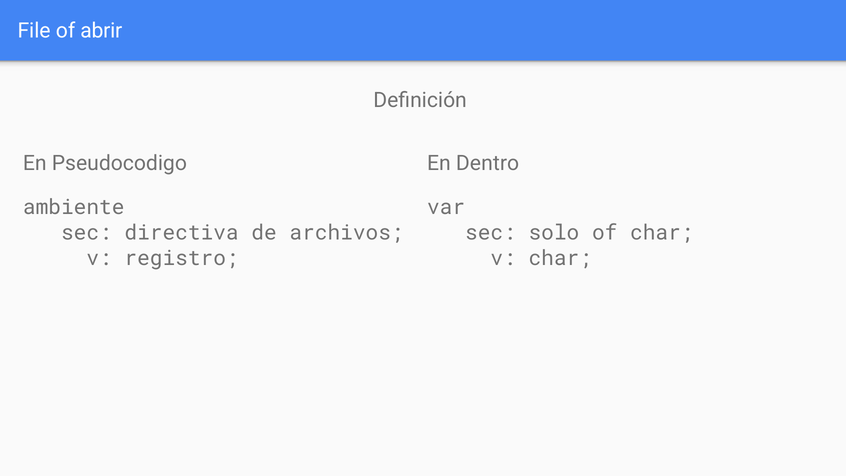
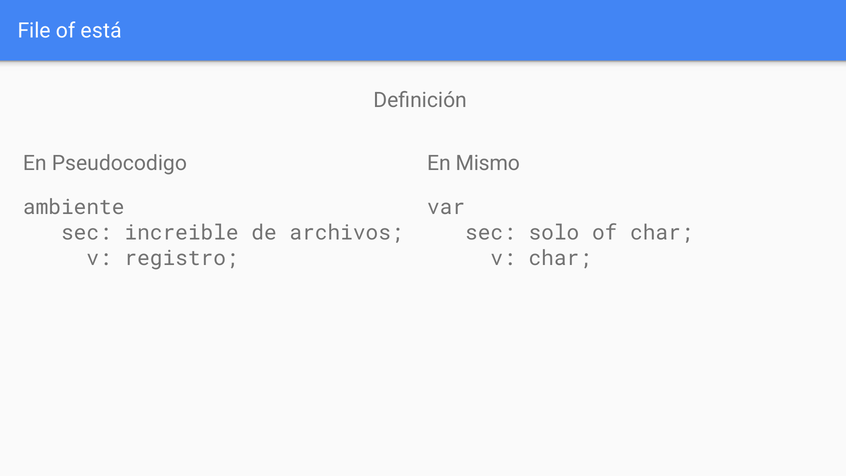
abrir: abrir -> está
Dentro: Dentro -> Mismo
directiva: directiva -> increible
